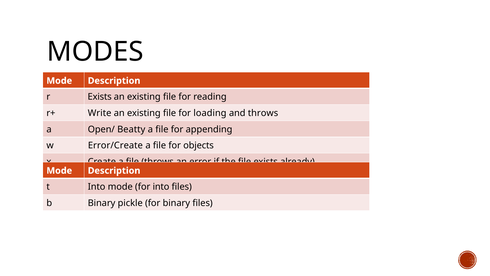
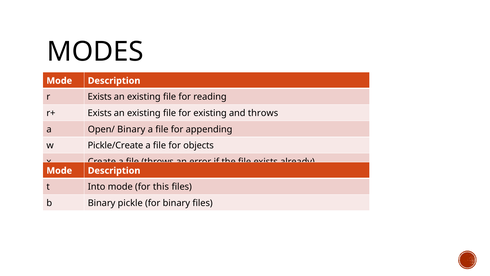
r+ Write: Write -> Exists
for loading: loading -> existing
Open/ Beatty: Beatty -> Binary
Error/Create: Error/Create -> Pickle/Create
for into: into -> this
